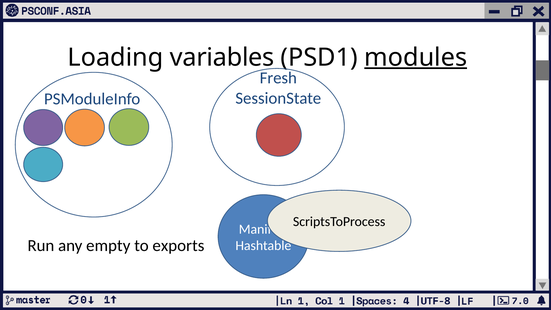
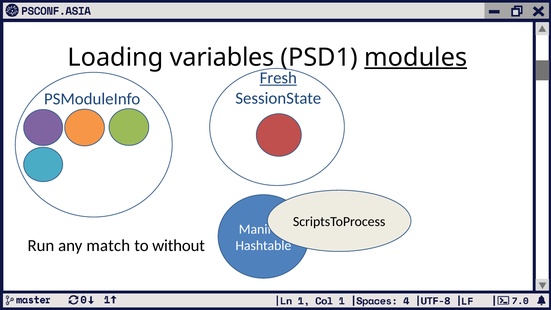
Fresh underline: none -> present
empty: empty -> match
exports: exports -> without
